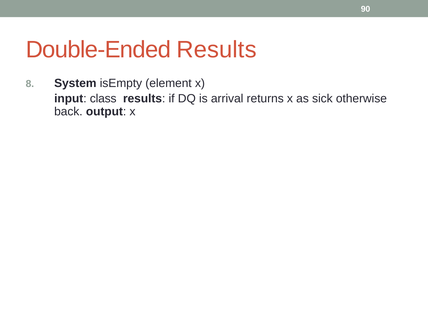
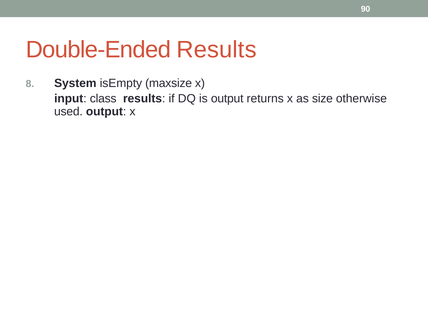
element: element -> maxsize
is arrival: arrival -> output
sick: sick -> size
back: back -> used
